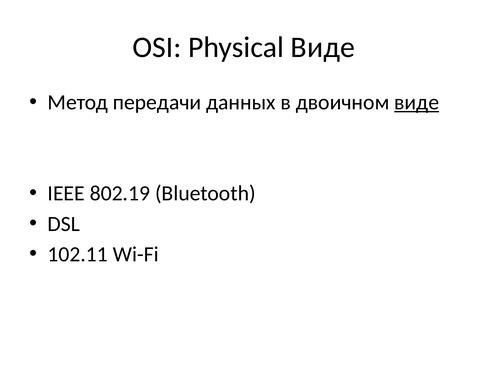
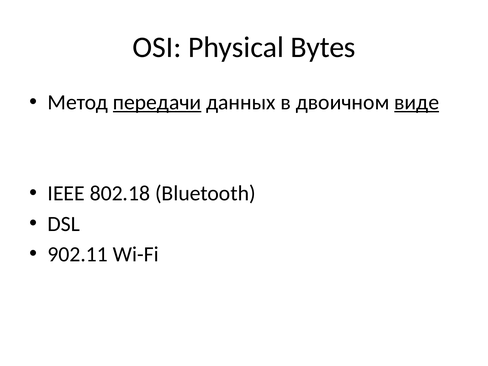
Physical Виде: Виде -> Bytes
передачи underline: none -> present
802.19: 802.19 -> 802.18
102.11: 102.11 -> 902.11
